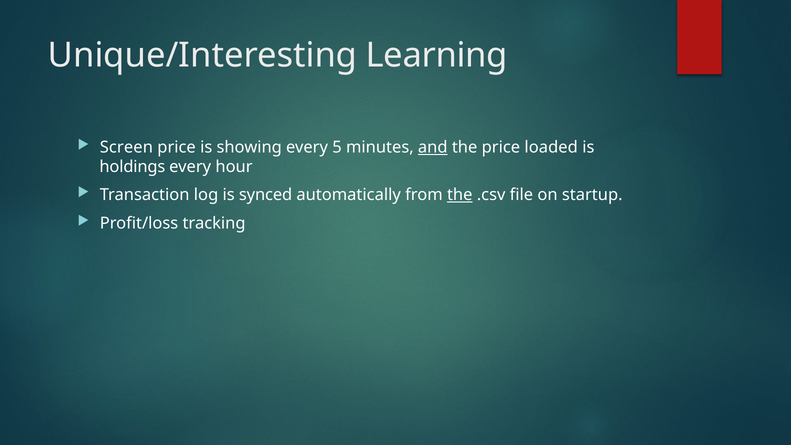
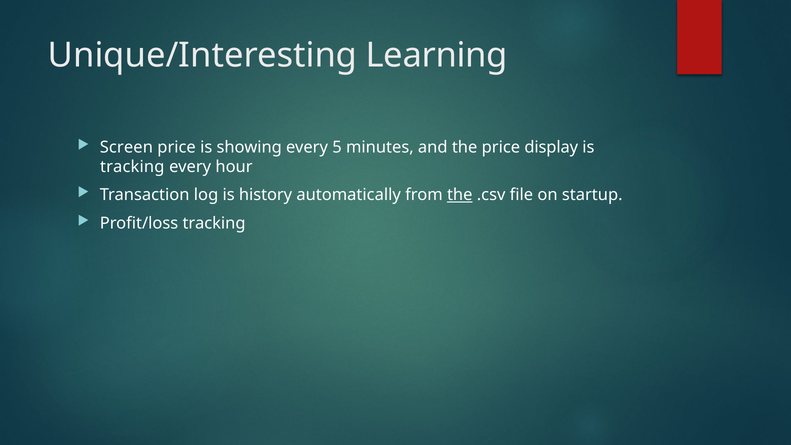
and underline: present -> none
loaded: loaded -> display
holdings at (132, 167): holdings -> tracking
synced: synced -> history
